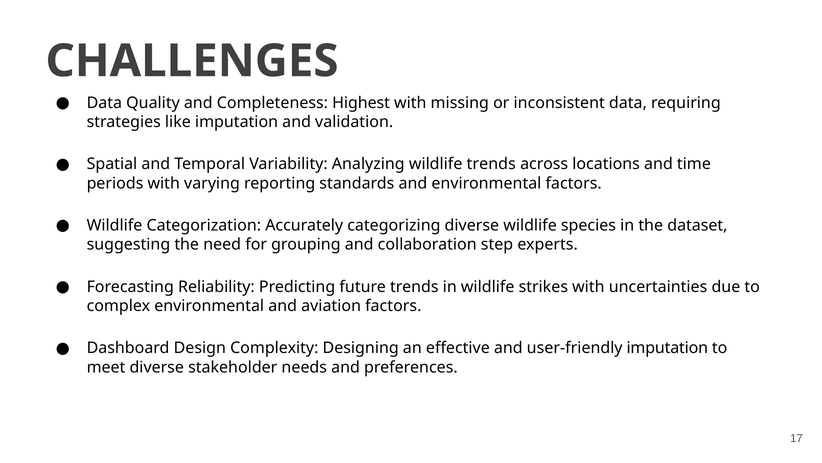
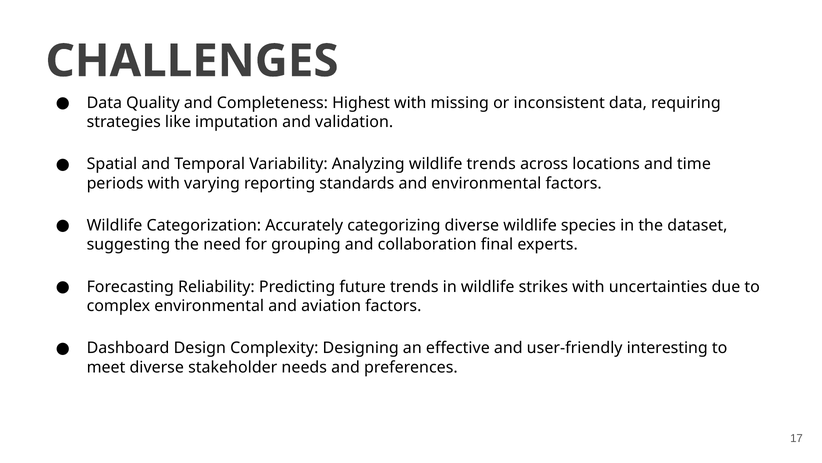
step: step -> final
user-friendly imputation: imputation -> interesting
